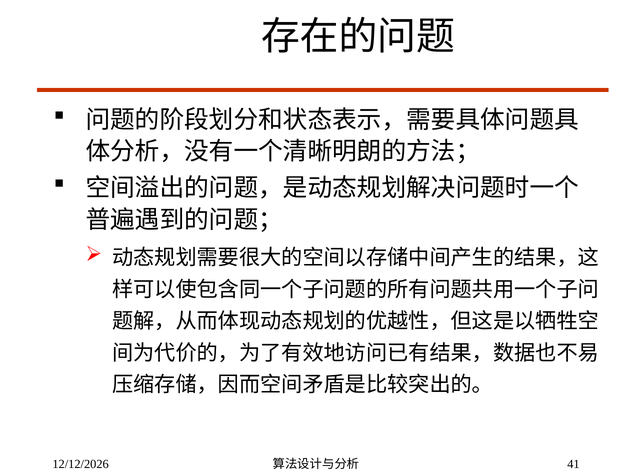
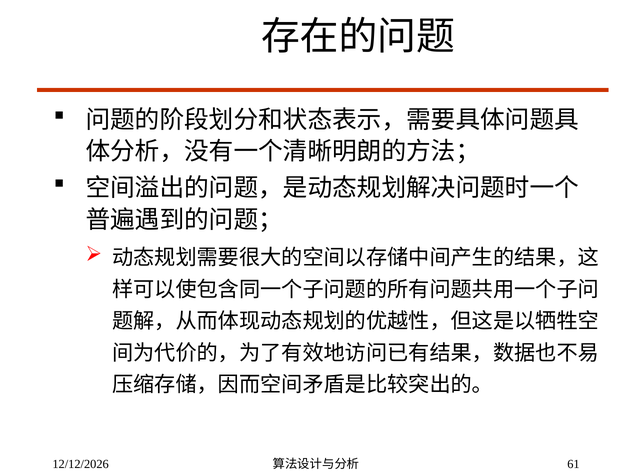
41: 41 -> 61
